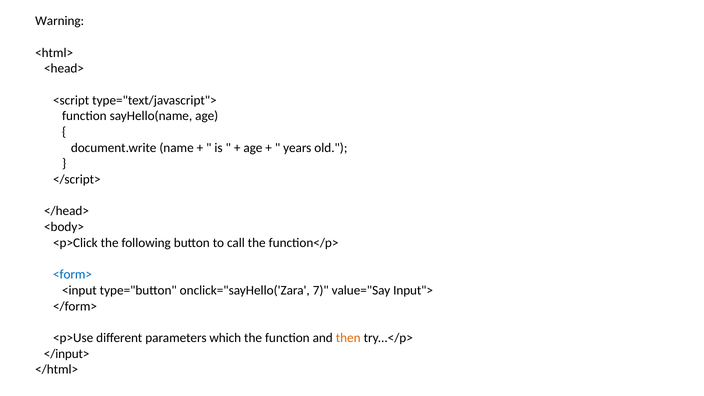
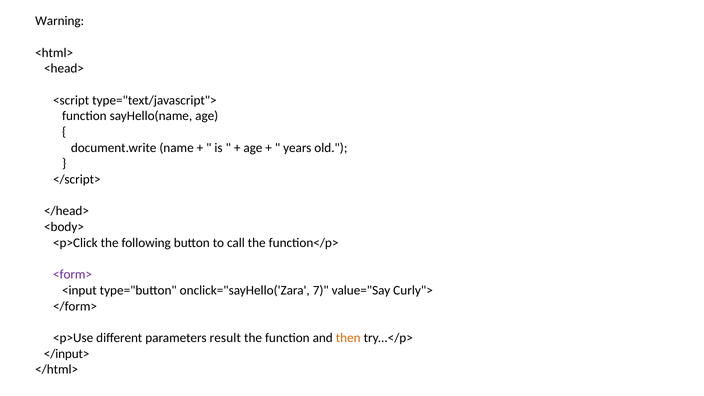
<form> colour: blue -> purple
Input">: Input"> -> Curly">
which: which -> result
